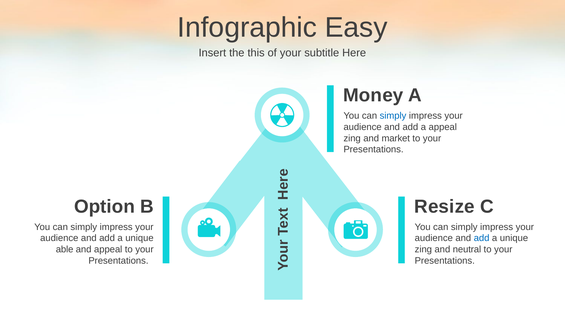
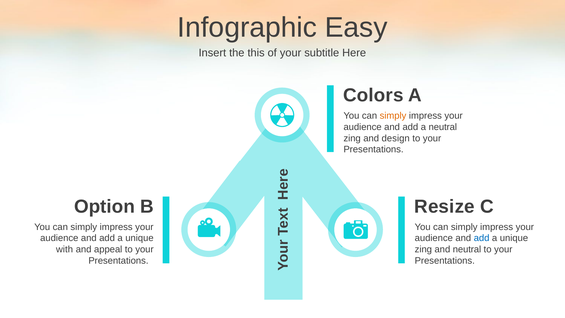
Money: Money -> Colors
simply at (393, 116) colour: blue -> orange
a appeal: appeal -> neutral
market: market -> design
able: able -> with
